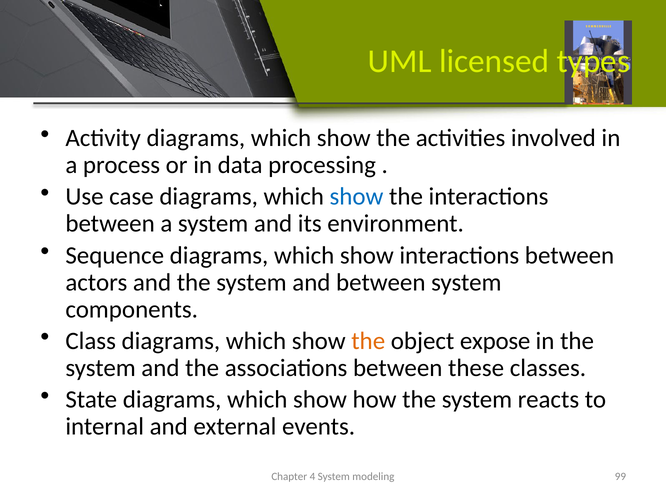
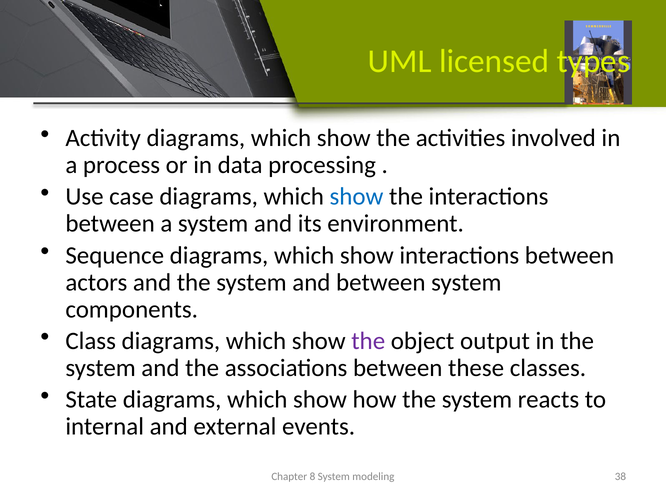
the at (368, 341) colour: orange -> purple
expose: expose -> output
4: 4 -> 8
99: 99 -> 38
